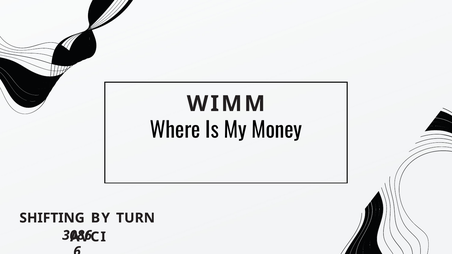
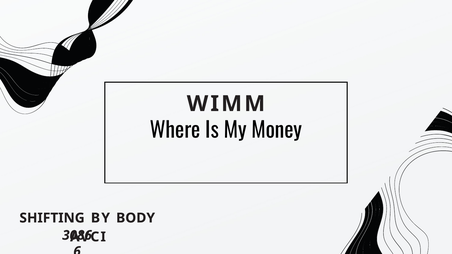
TURN: TURN -> BODY
